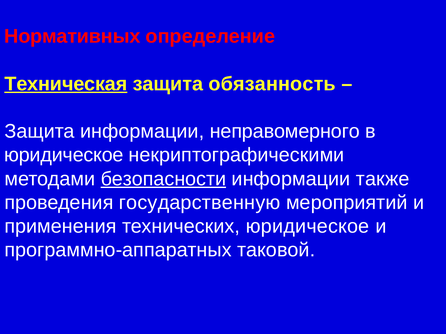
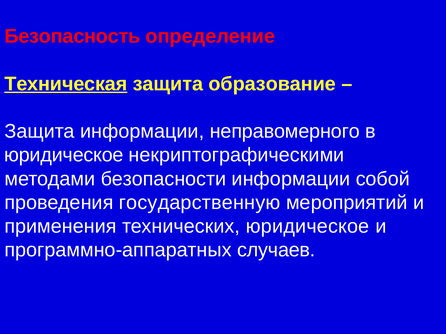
Нормативных: Нормативных -> Безопасность
обязанность: обязанность -> образование
безопасности underline: present -> none
также: также -> собой
таковой: таковой -> случаев
